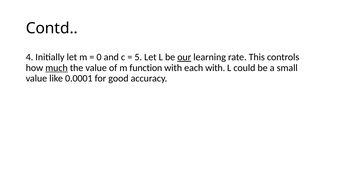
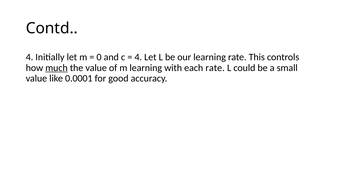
5 at (138, 57): 5 -> 4
our underline: present -> none
m function: function -> learning
each with: with -> rate
